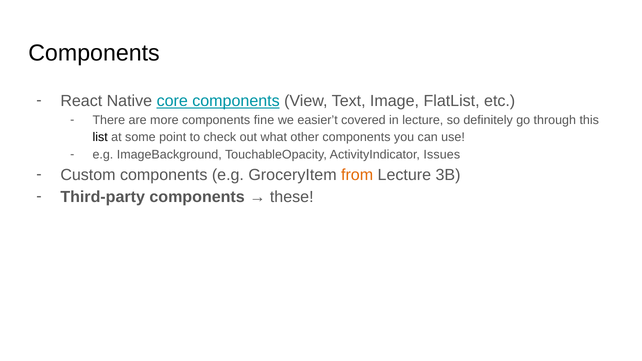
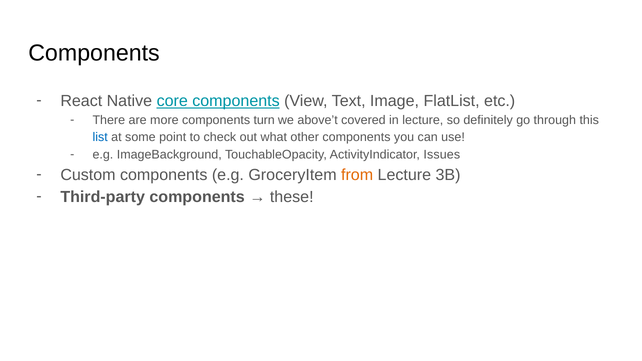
fine: fine -> turn
easier’t: easier’t -> above’t
list colour: black -> blue
